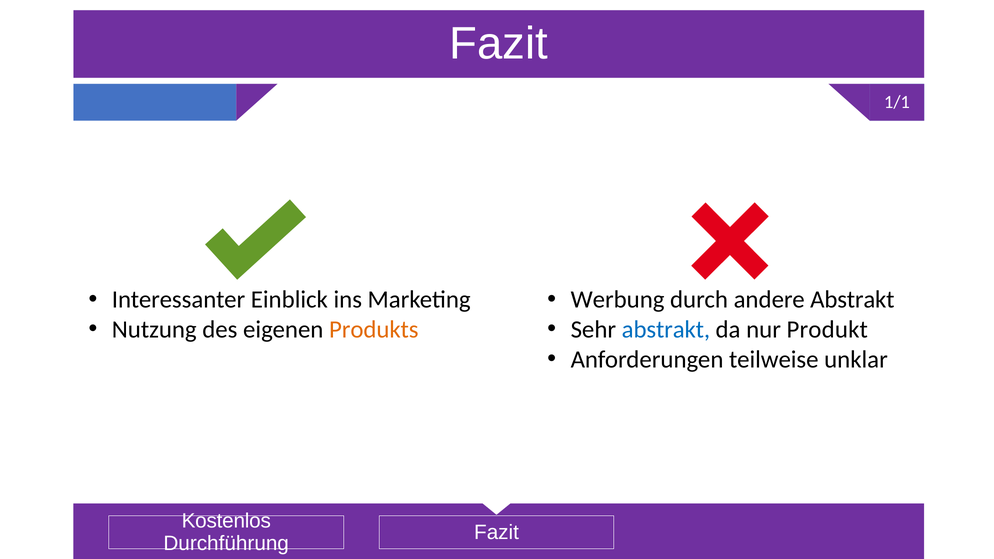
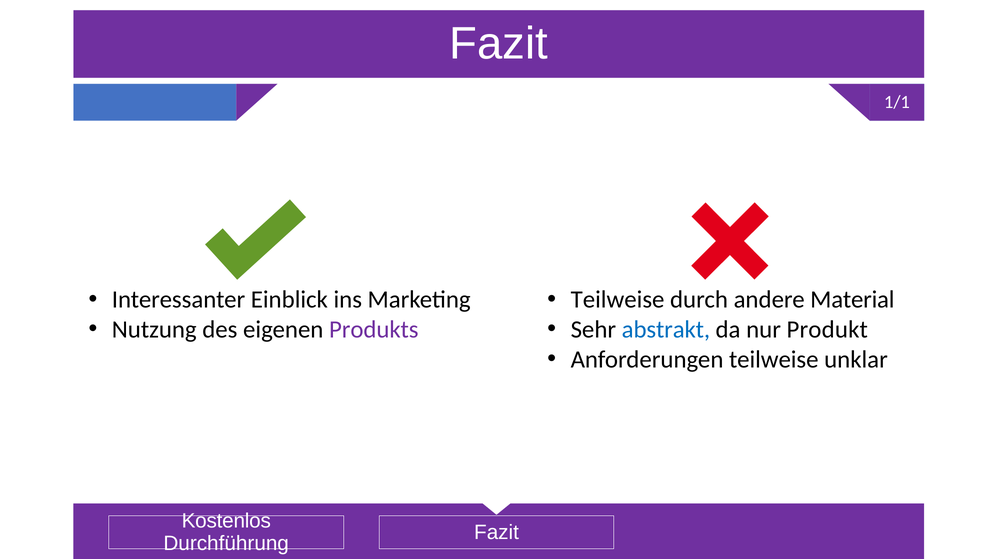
Werbung at (618, 300): Werbung -> Teilweise
andere Abstrakt: Abstrakt -> Material
Produkts colour: orange -> purple
